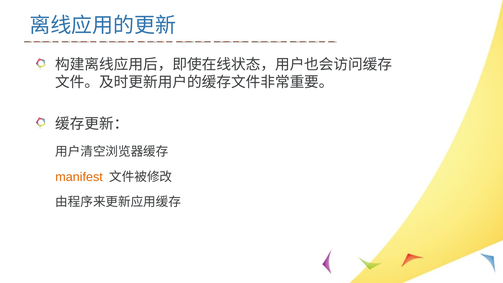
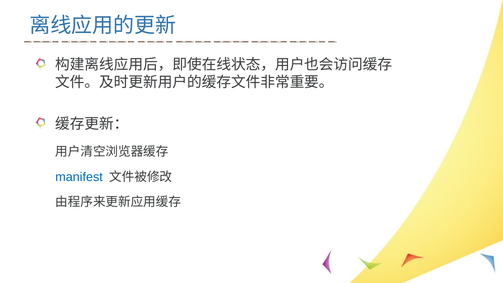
manifest colour: orange -> blue
